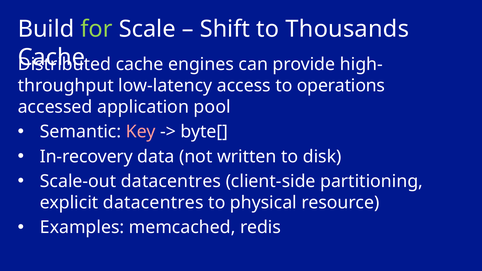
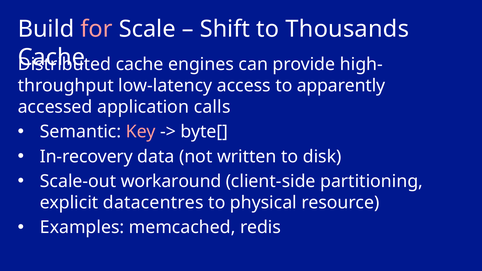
for colour: light green -> pink
operations: operations -> apparently
pool: pool -> calls
Scale-out datacentres: datacentres -> workaround
